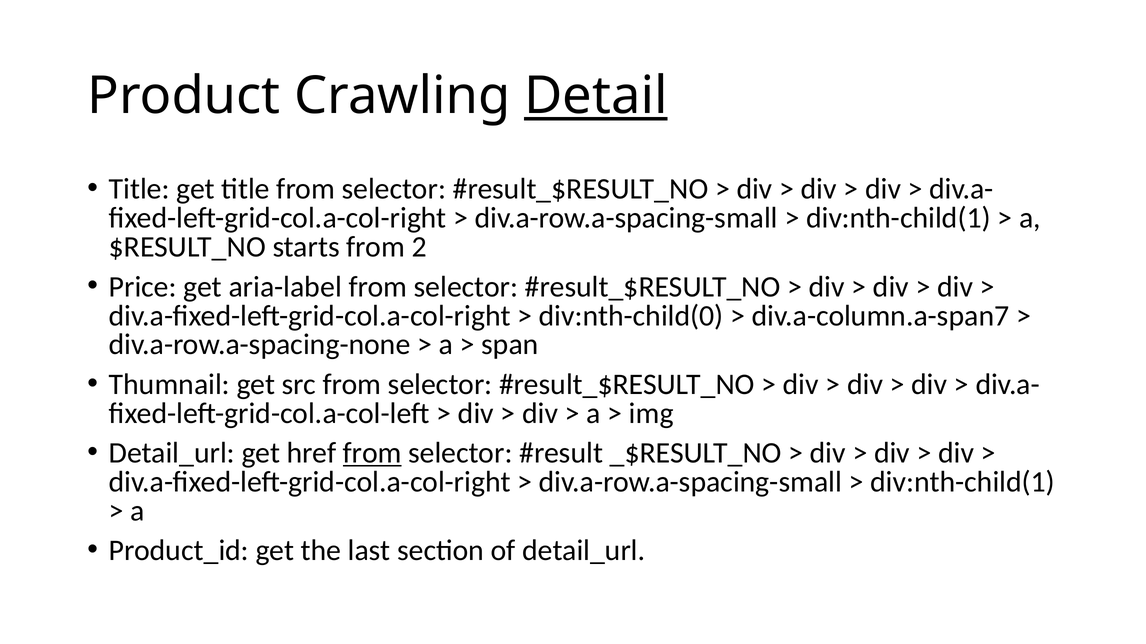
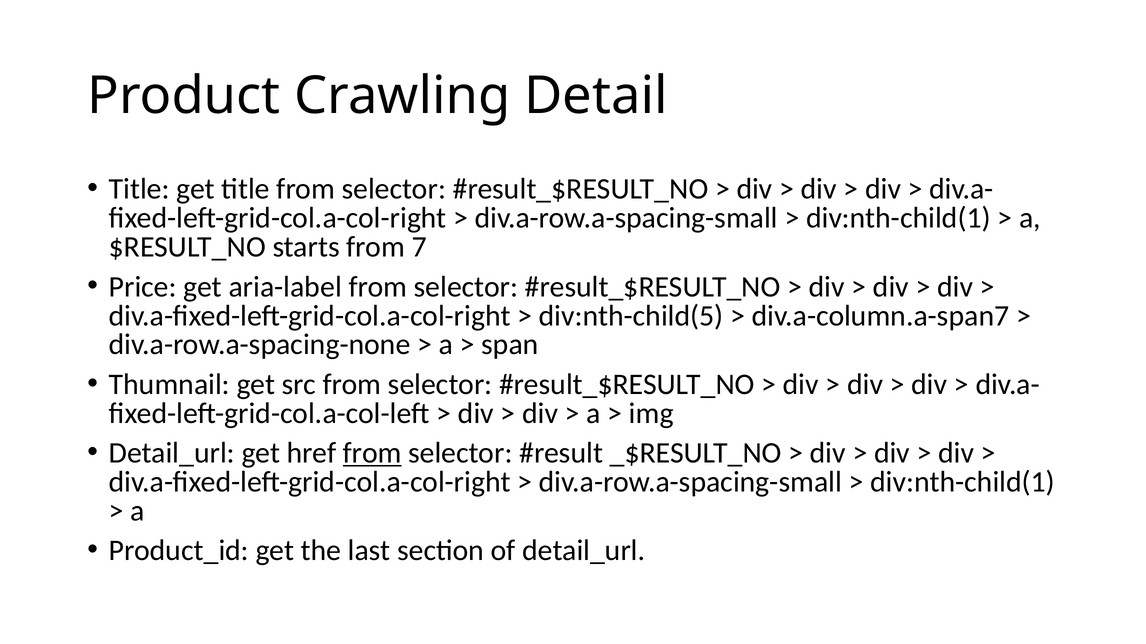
Detail underline: present -> none
2: 2 -> 7
div:nth-child(0: div:nth-child(0 -> div:nth-child(5
